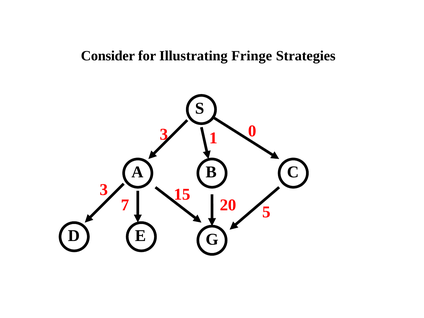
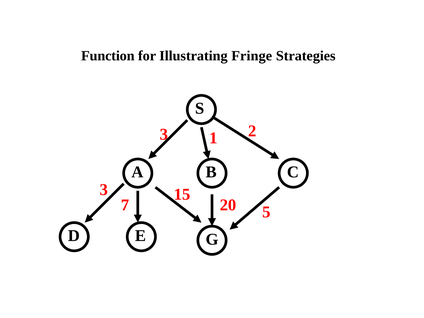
Consider: Consider -> Function
0: 0 -> 2
